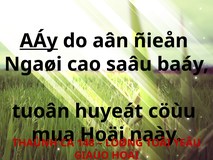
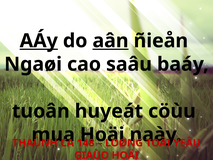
aân underline: none -> present
